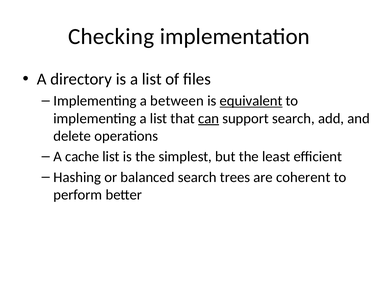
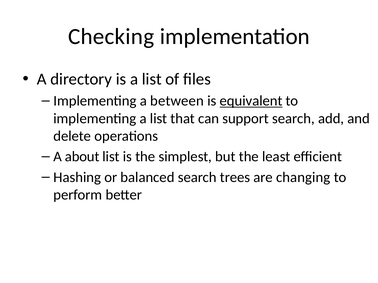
can underline: present -> none
cache: cache -> about
coherent: coherent -> changing
